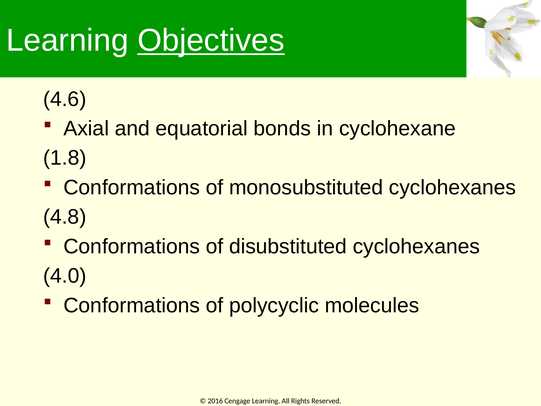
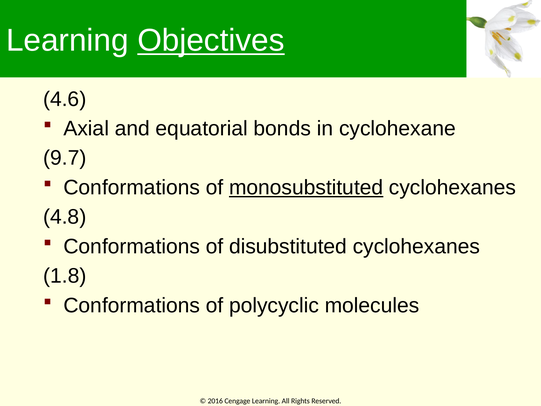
1.8: 1.8 -> 9.7
monosubstituted underline: none -> present
4.0: 4.0 -> 1.8
